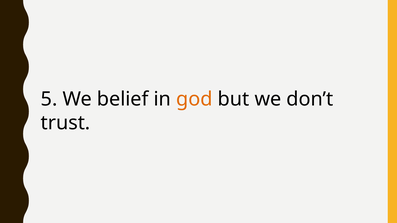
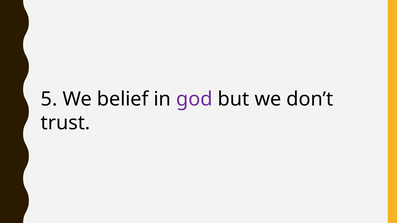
god colour: orange -> purple
